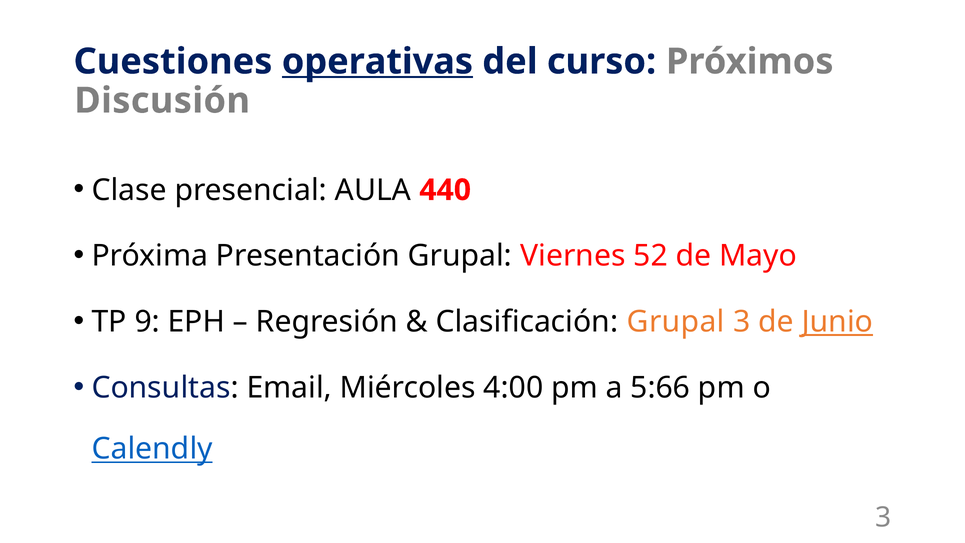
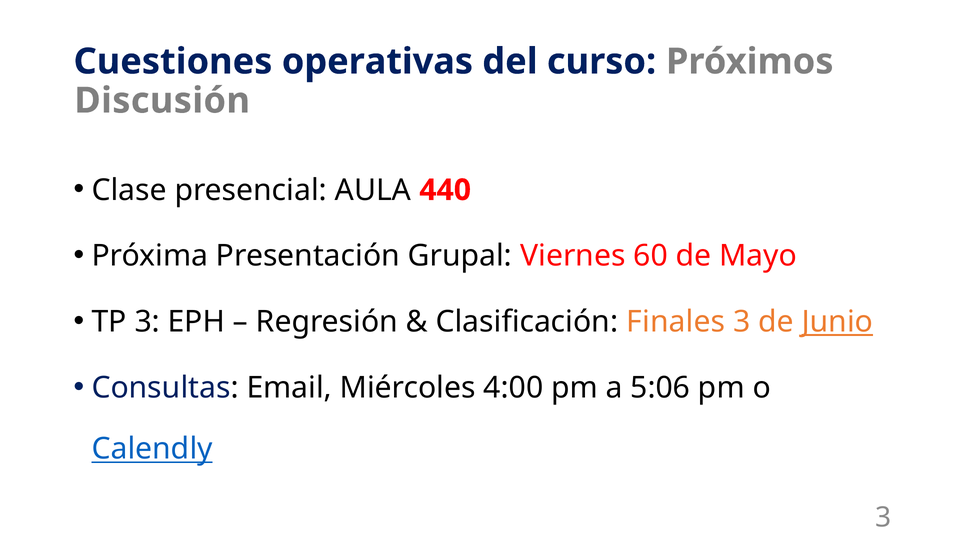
operativas underline: present -> none
52: 52 -> 60
TP 9: 9 -> 3
Clasificación Grupal: Grupal -> Finales
5:66: 5:66 -> 5:06
